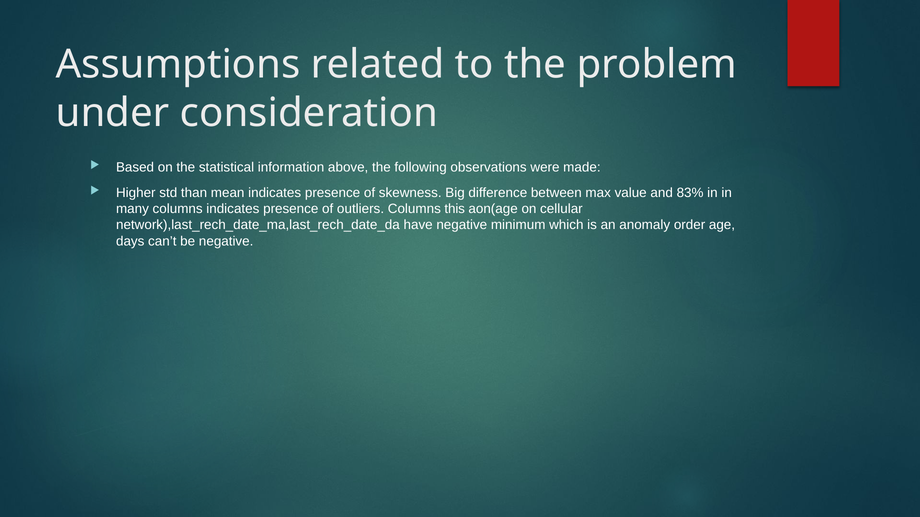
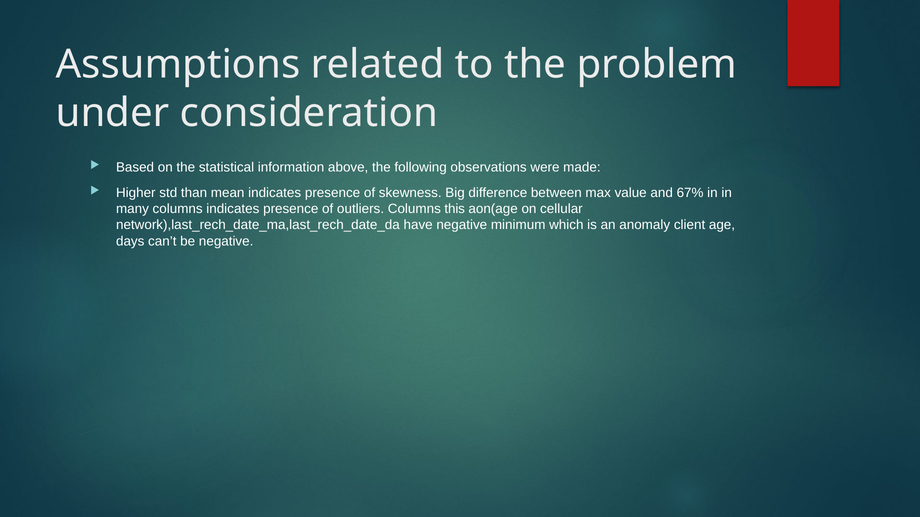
83%: 83% -> 67%
order: order -> client
